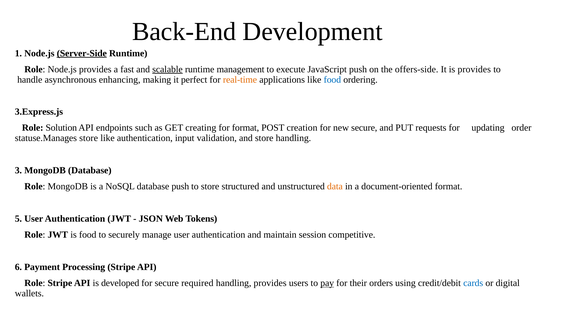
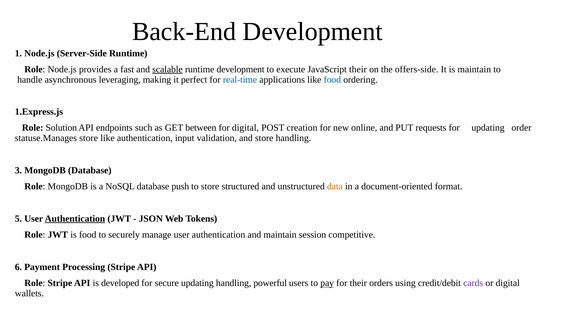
Server-Side underline: present -> none
runtime management: management -> development
JavaScript push: push -> their
is provides: provides -> maintain
enhancing: enhancing -> leveraging
real-time colour: orange -> blue
3.Express.js: 3.Express.js -> 1.Express.js
creating: creating -> between
for format: format -> digital
new secure: secure -> online
Authentication at (75, 219) underline: none -> present
secure required: required -> updating
handling provides: provides -> powerful
cards colour: blue -> purple
